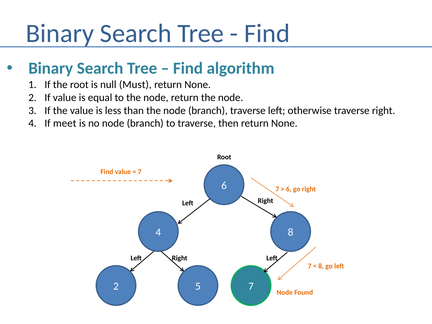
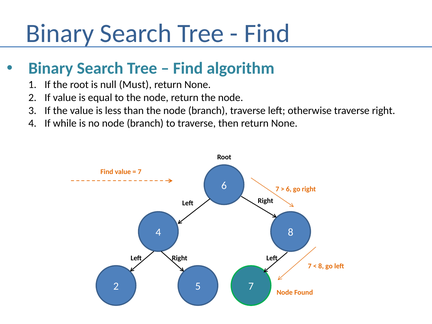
meet: meet -> while
